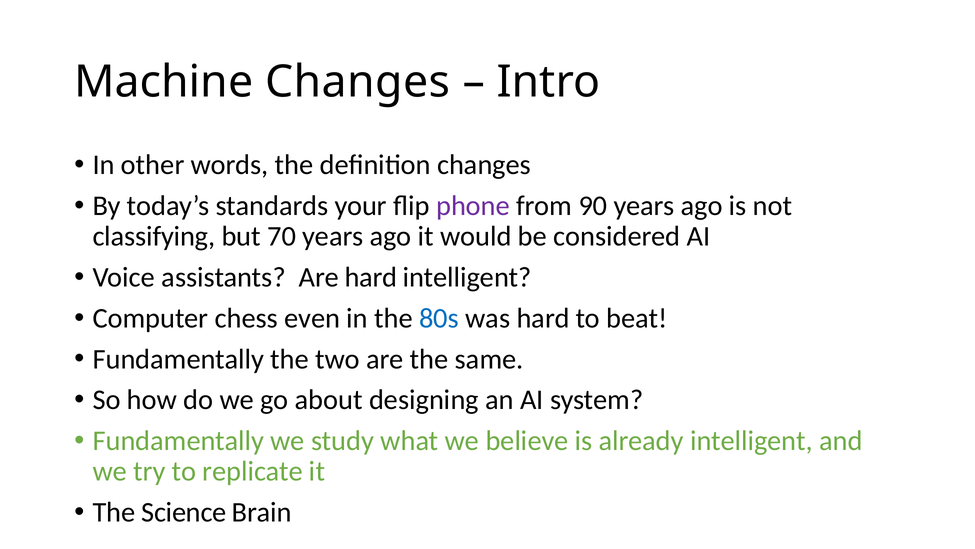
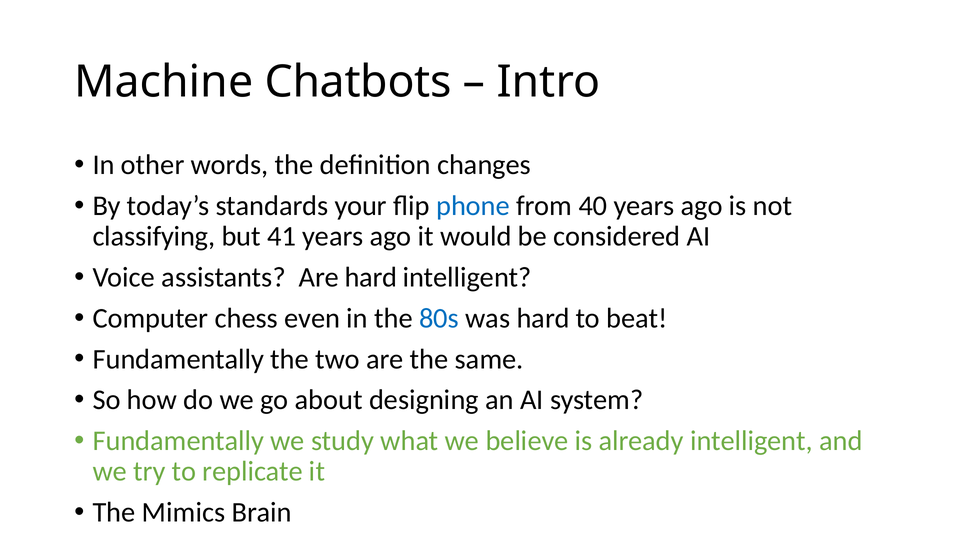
Machine Changes: Changes -> Chatbots
phone colour: purple -> blue
90: 90 -> 40
70: 70 -> 41
Science: Science -> Mimics
